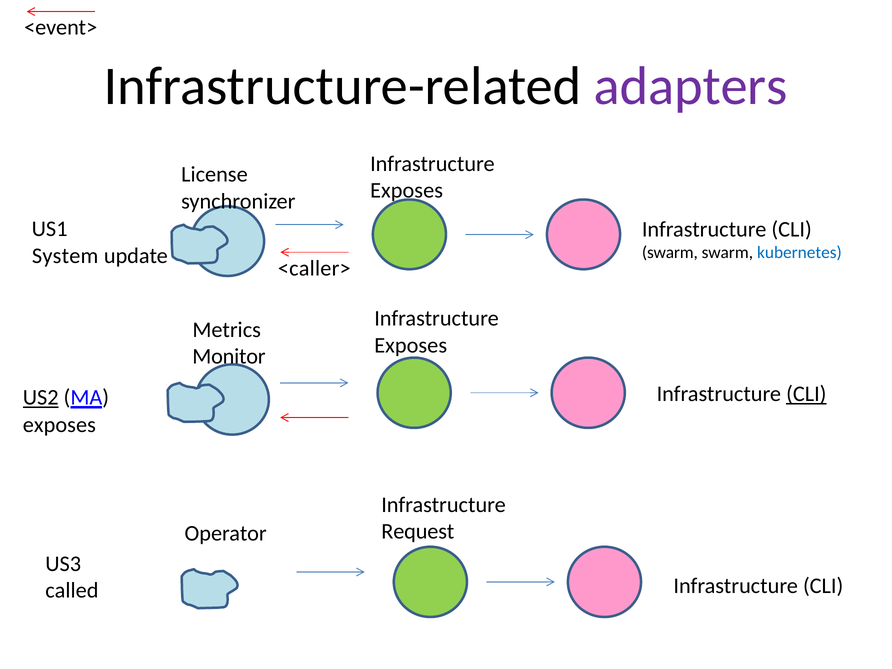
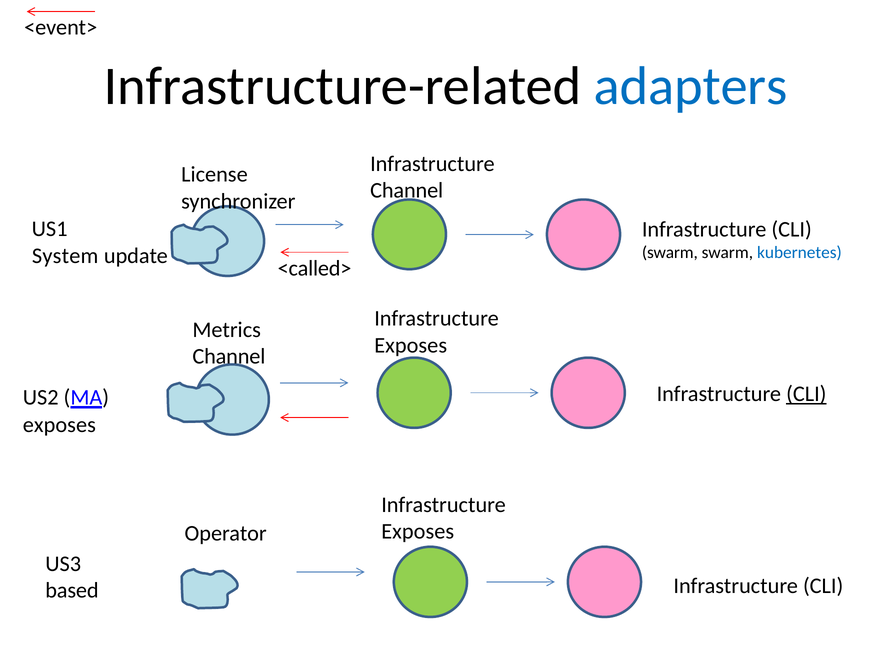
adapters colour: purple -> blue
Exposes at (407, 190): Exposes -> Channel
<caller>: <caller> -> <called>
Monitor at (229, 357): Monitor -> Channel
US2 underline: present -> none
Request at (418, 531): Request -> Exposes
called: called -> based
